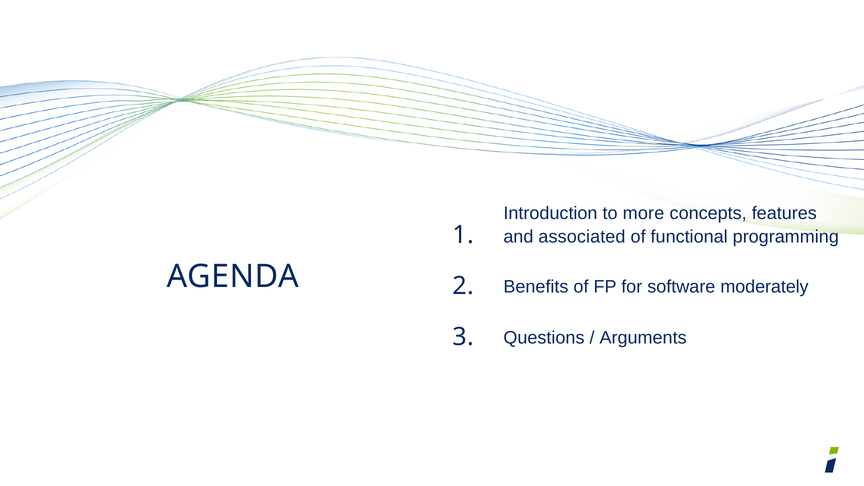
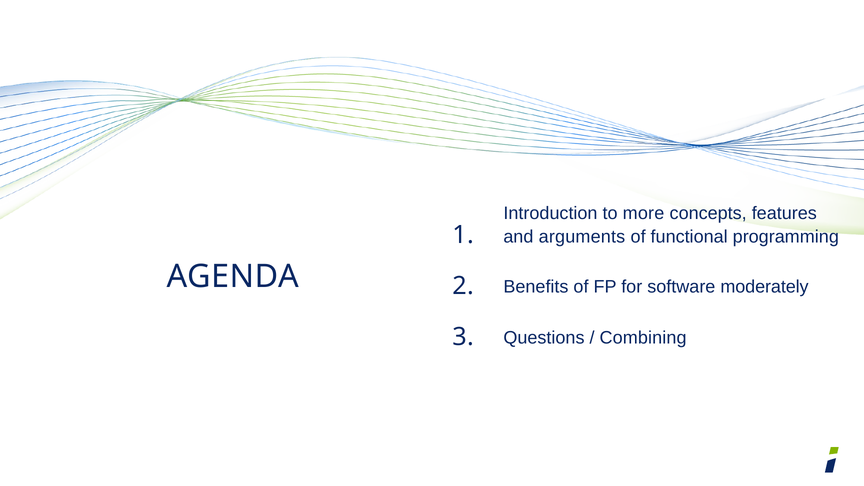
associated: associated -> arguments
Arguments: Arguments -> Combining
